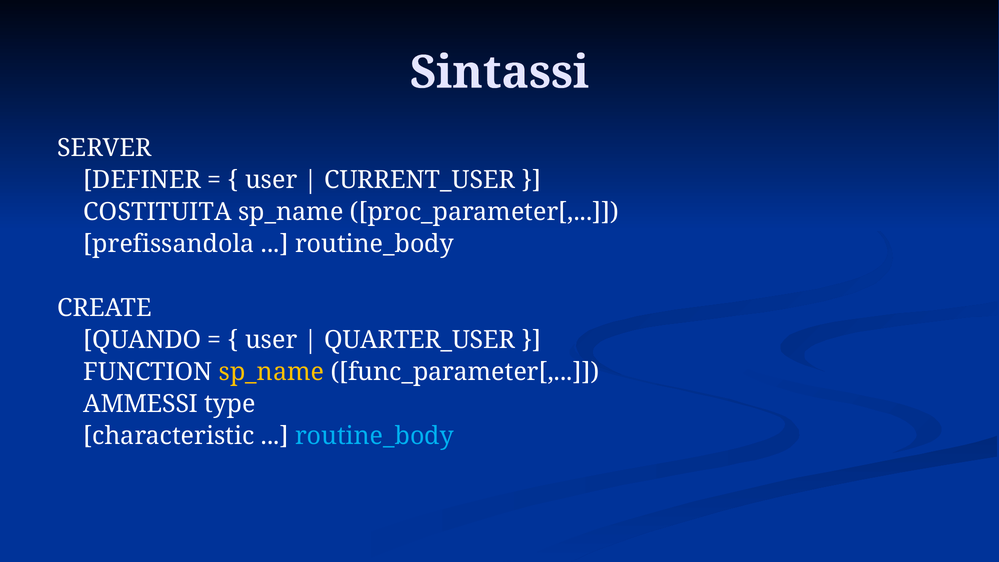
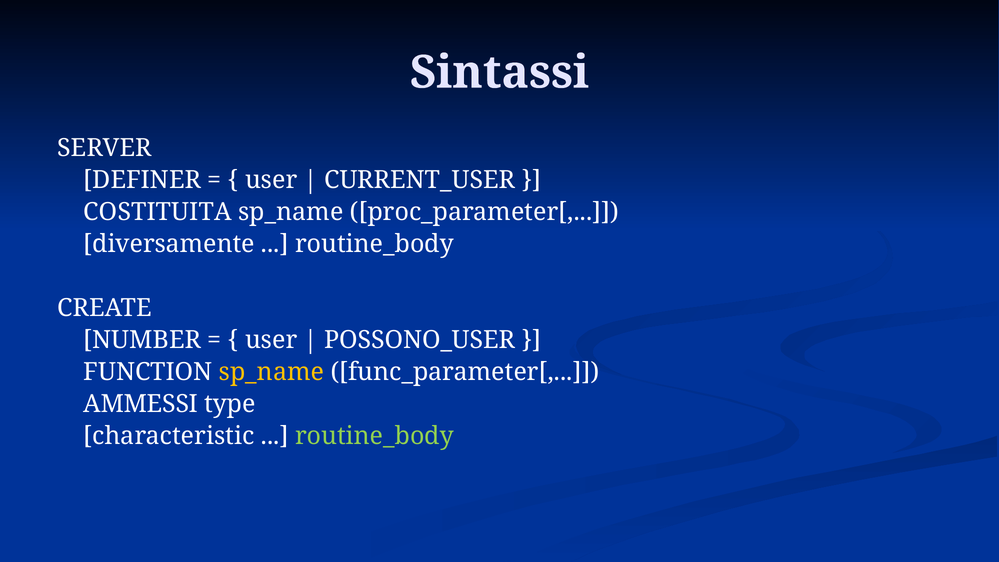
prefissandola: prefissandola -> diversamente
QUANDO: QUANDO -> NUMBER
QUARTER_USER: QUARTER_USER -> POSSONO_USER
routine_body at (374, 436) colour: light blue -> light green
